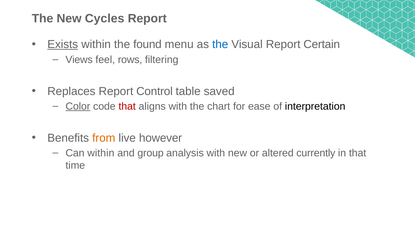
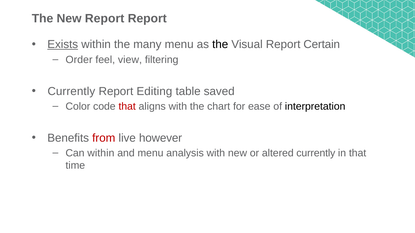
New Cycles: Cycles -> Report
found: found -> many
the at (220, 45) colour: blue -> black
Views: Views -> Order
rows: rows -> view
Replaces at (71, 91): Replaces -> Currently
Control: Control -> Editing
Color underline: present -> none
from colour: orange -> red
and group: group -> menu
